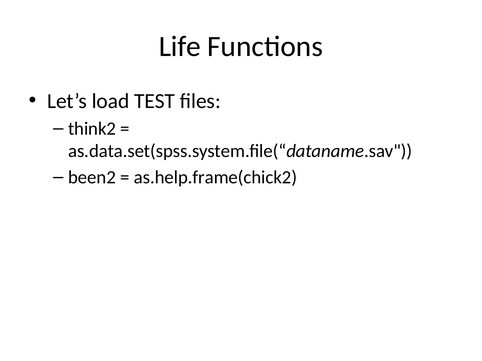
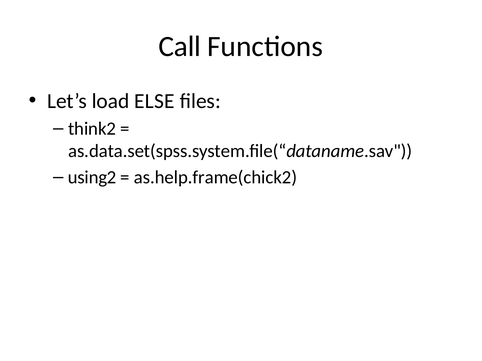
Life: Life -> Call
TEST: TEST -> ELSE
been2: been2 -> using2
